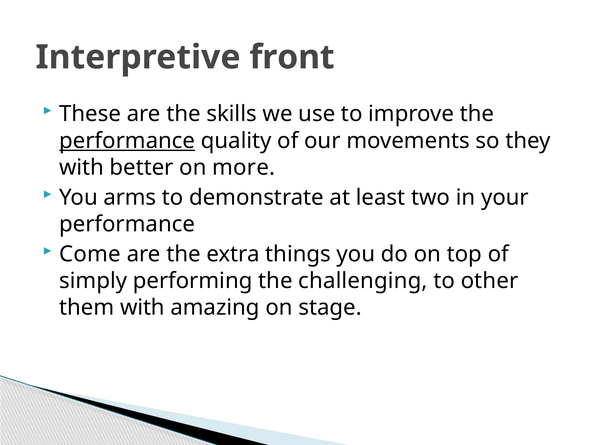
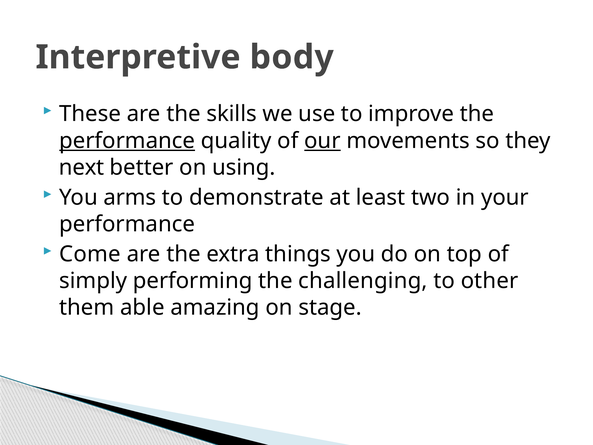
front: front -> body
our underline: none -> present
with at (82, 167): with -> next
more: more -> using
them with: with -> able
